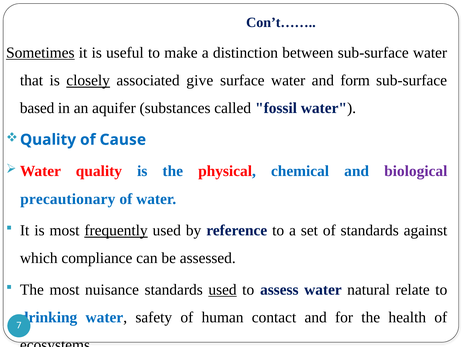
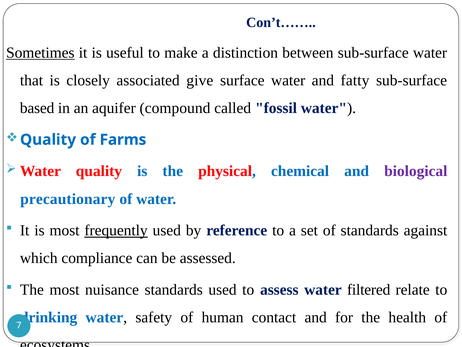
closely underline: present -> none
form: form -> fatty
substances: substances -> compound
Cause: Cause -> Farms
used at (223, 289) underline: present -> none
natural: natural -> filtered
